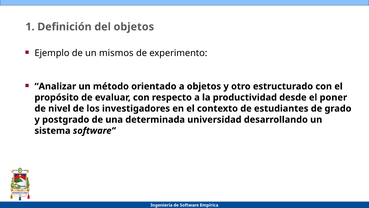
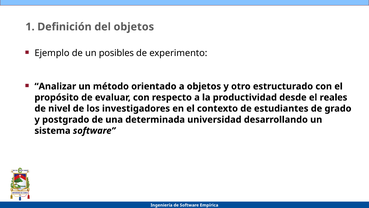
mismos: mismos -> posibles
poner: poner -> reales
